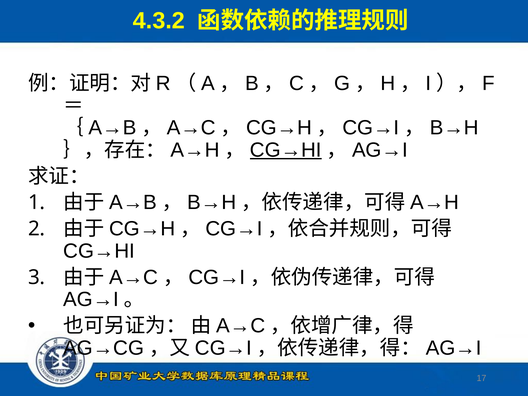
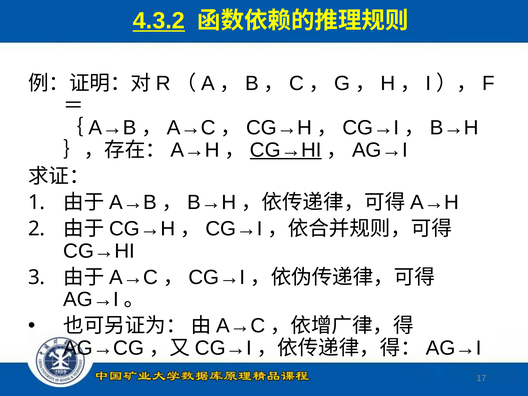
4.3.2 underline: none -> present
